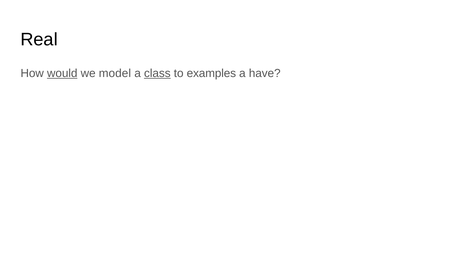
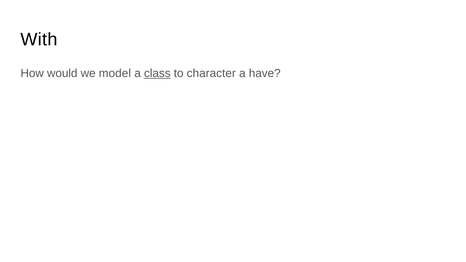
Real: Real -> With
would underline: present -> none
examples: examples -> character
